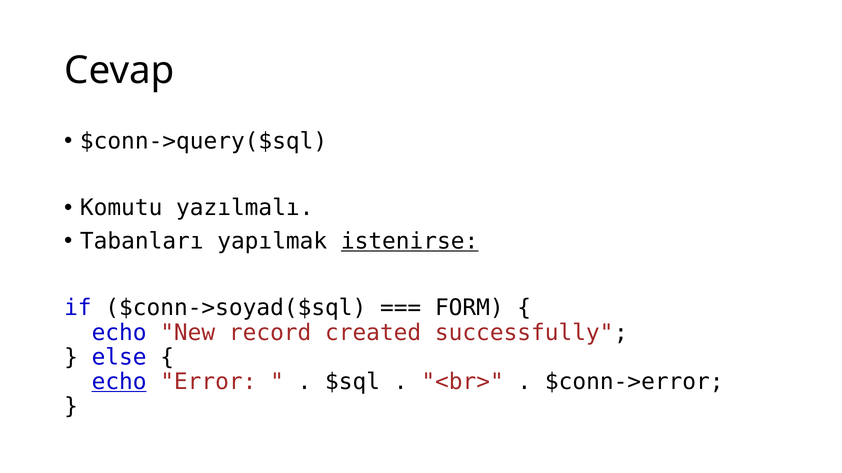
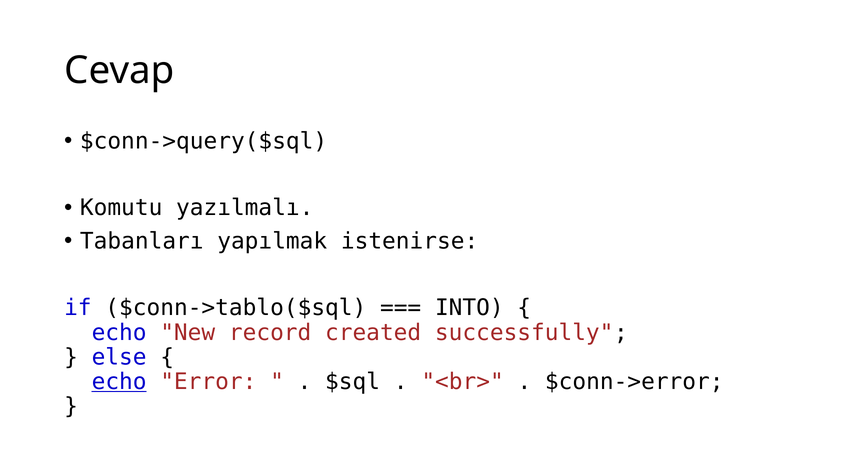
istenirse underline: present -> none
$conn->soyad($sql: $conn->soyad($sql -> $conn->tablo($sql
FORM: FORM -> INTO
